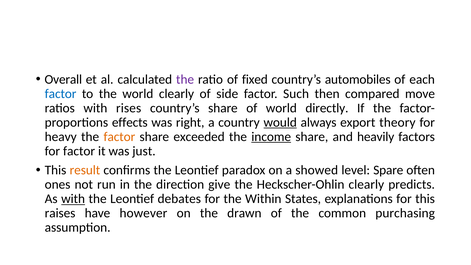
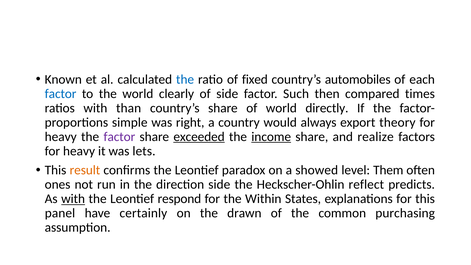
Overall: Overall -> Known
the at (185, 79) colour: purple -> blue
move: move -> times
rises: rises -> than
effects: effects -> simple
would underline: present -> none
factor at (119, 137) colour: orange -> purple
exceeded underline: none -> present
heavily: heavily -> realize
factor at (79, 151): factor -> heavy
just: just -> lets
Spare: Spare -> Them
direction give: give -> side
Heckscher-Ohlin clearly: clearly -> reflect
debates: debates -> respond
raises: raises -> panel
however: however -> certainly
